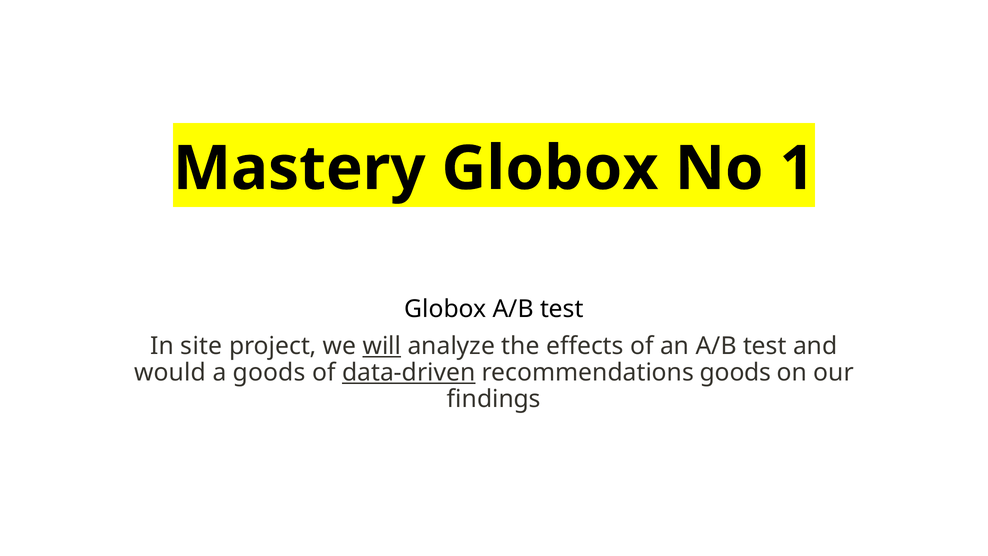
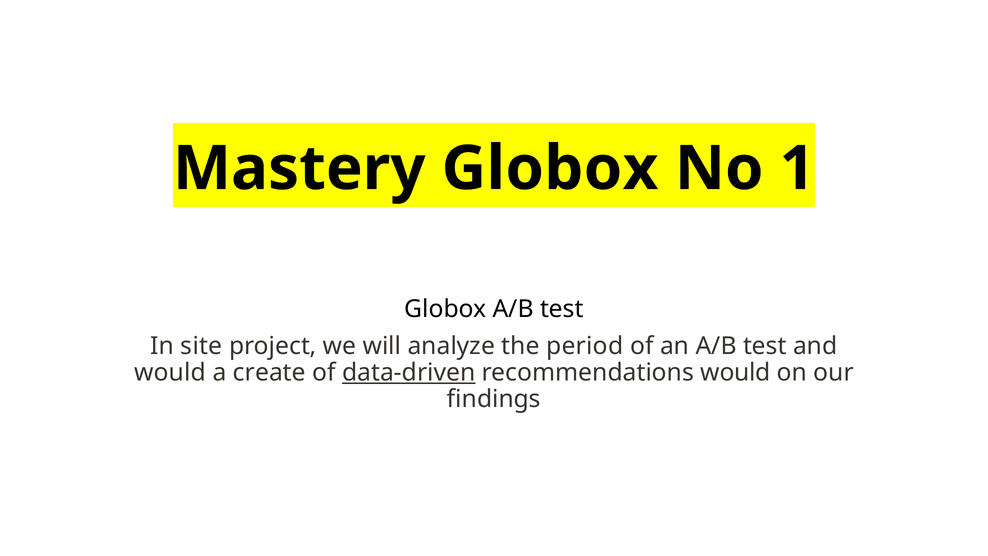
will underline: present -> none
effects: effects -> period
a goods: goods -> create
recommendations goods: goods -> would
